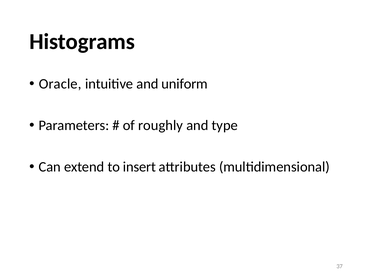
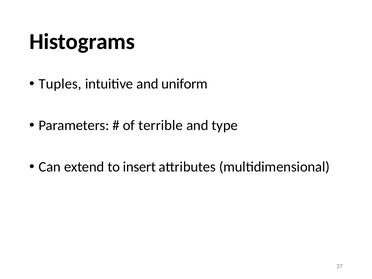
Oracle: Oracle -> Tuples
roughly: roughly -> terrible
